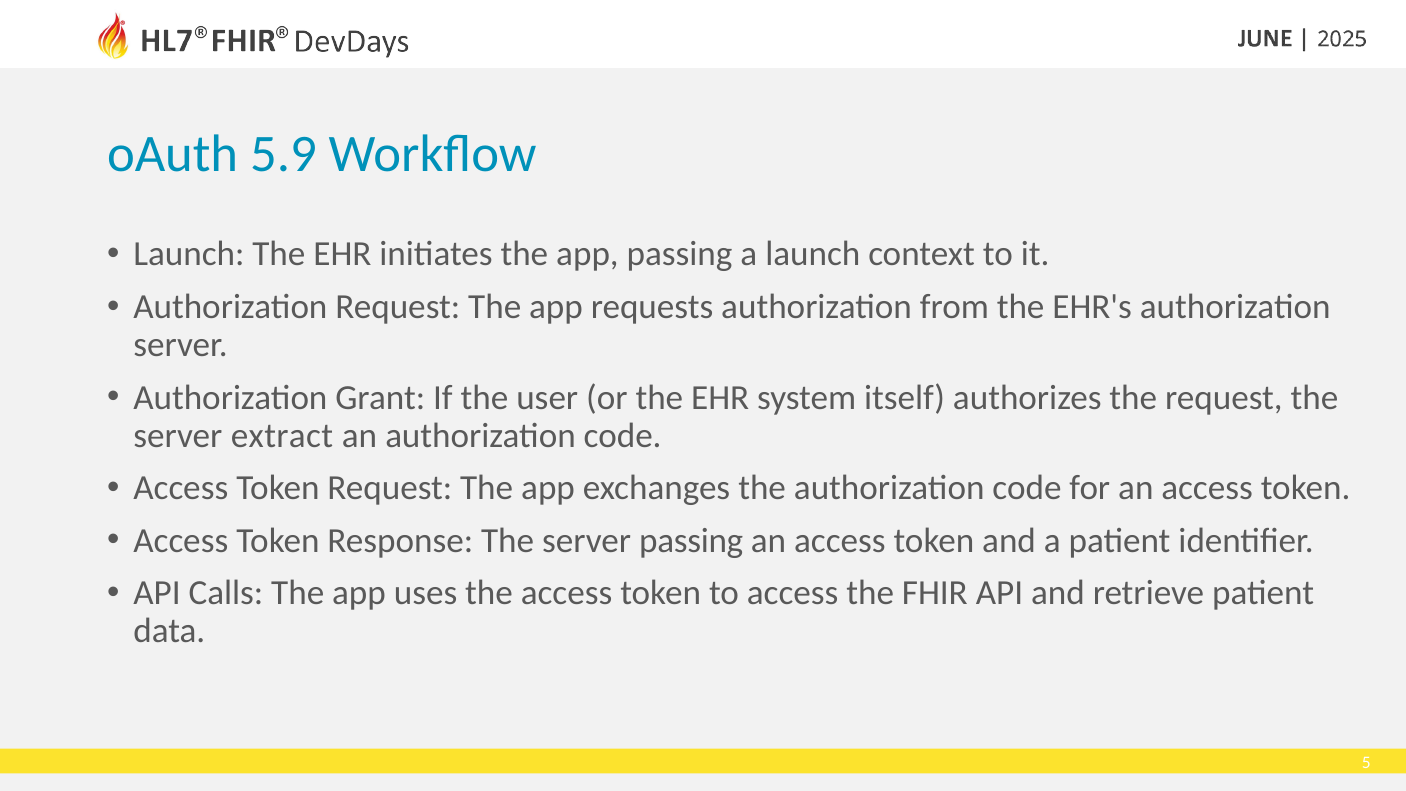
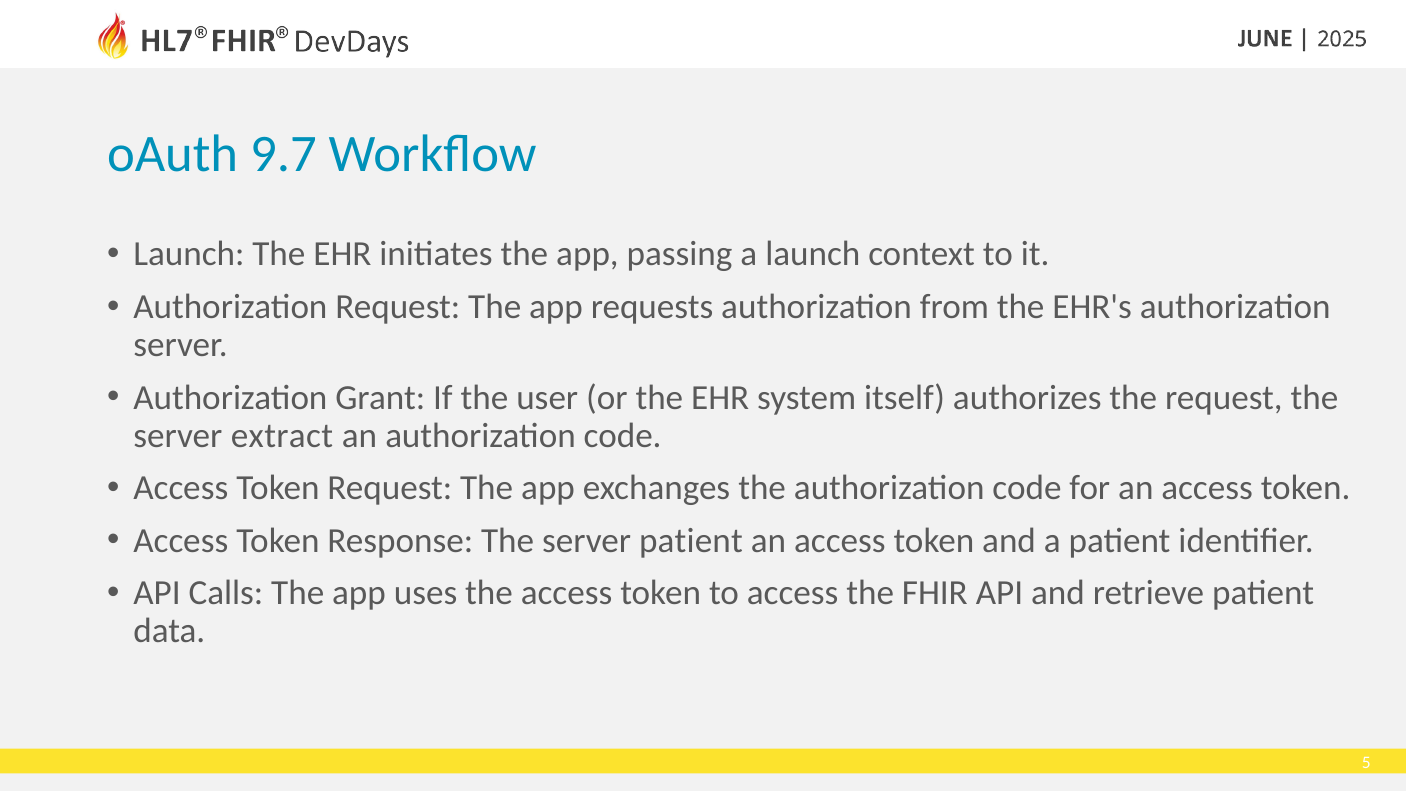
5.9: 5.9 -> 9.7
server passing: passing -> patient
